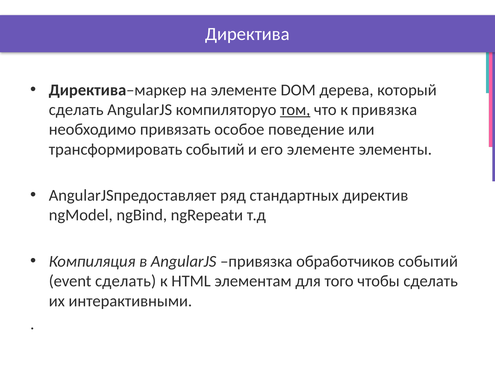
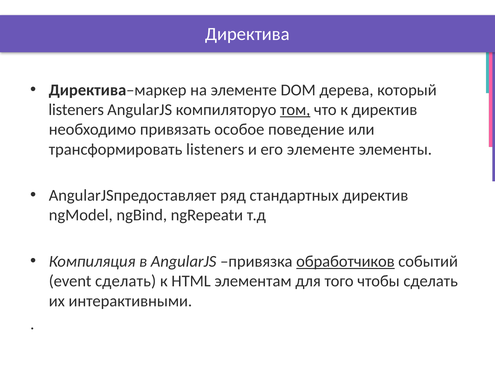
сделать at (76, 110): сделать -> listeners
к привязка: привязка -> директив
трансформировать событий: событий -> listeners
обработчиков underline: none -> present
